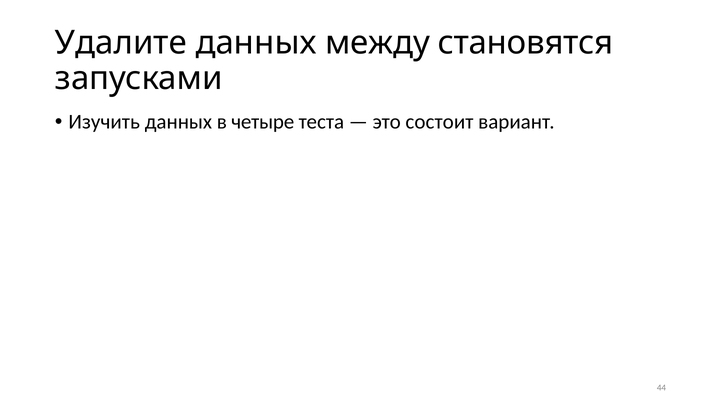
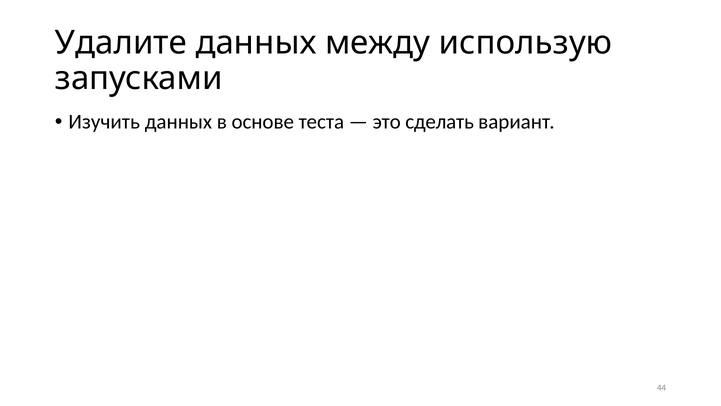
становятся: становятся -> использую
четыре: четыре -> основе
состоит: состоит -> сделать
